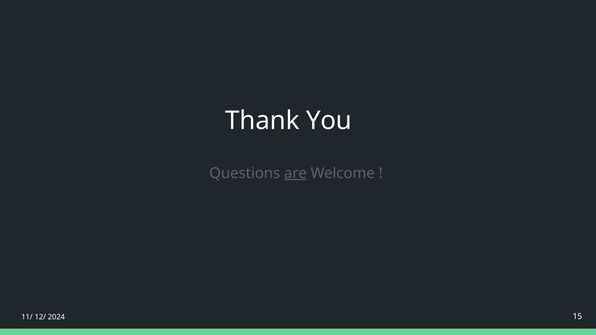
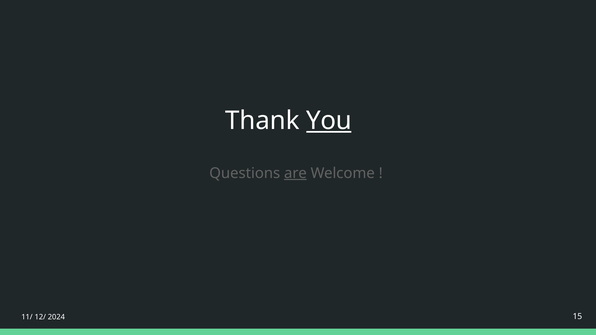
You underline: none -> present
